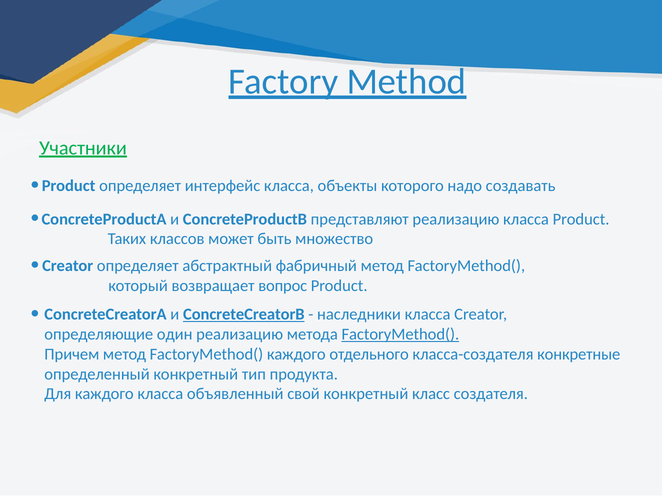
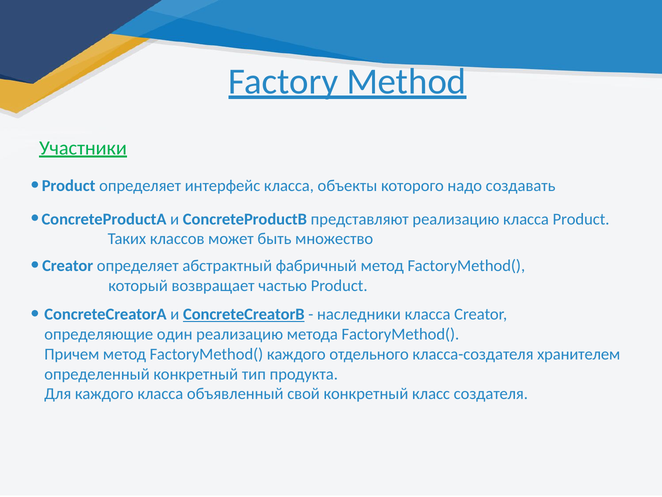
вопрос: вопрос -> частью
FactoryMethod( at (400, 334) underline: present -> none
конкретные: конкретные -> хранителем
